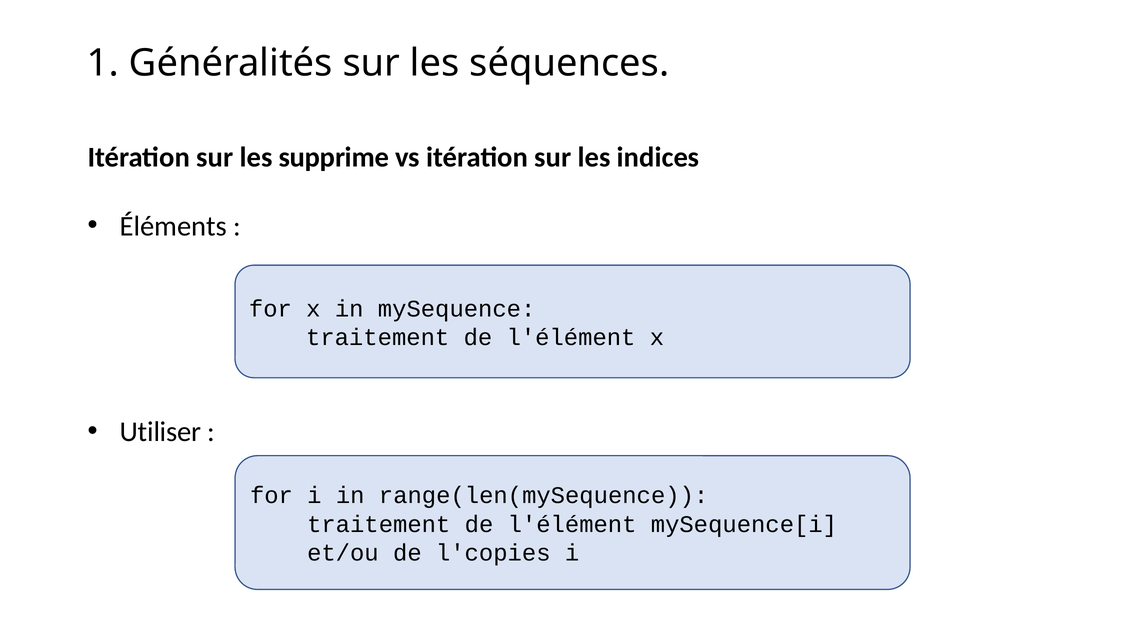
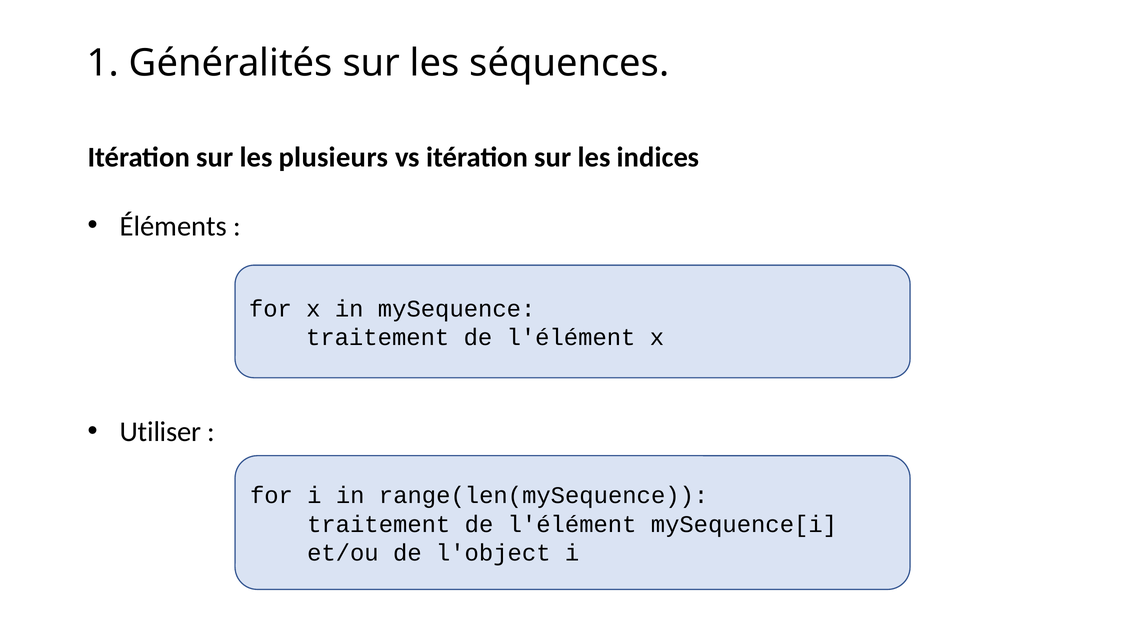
supprime: supprime -> plusieurs
l'copies: l'copies -> l'object
